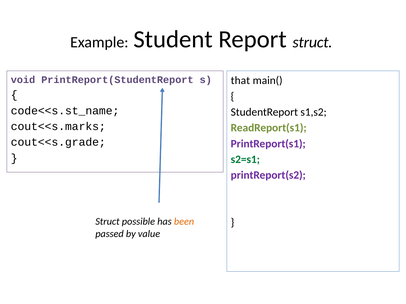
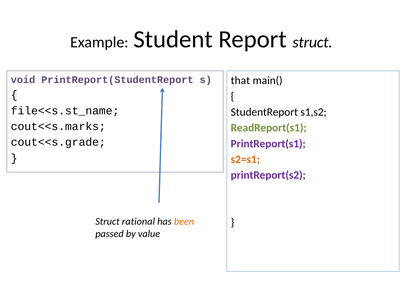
code<<s.st_name: code<<s.st_name -> file<<s.st_name
s2=s1 colour: green -> orange
possible: possible -> rational
